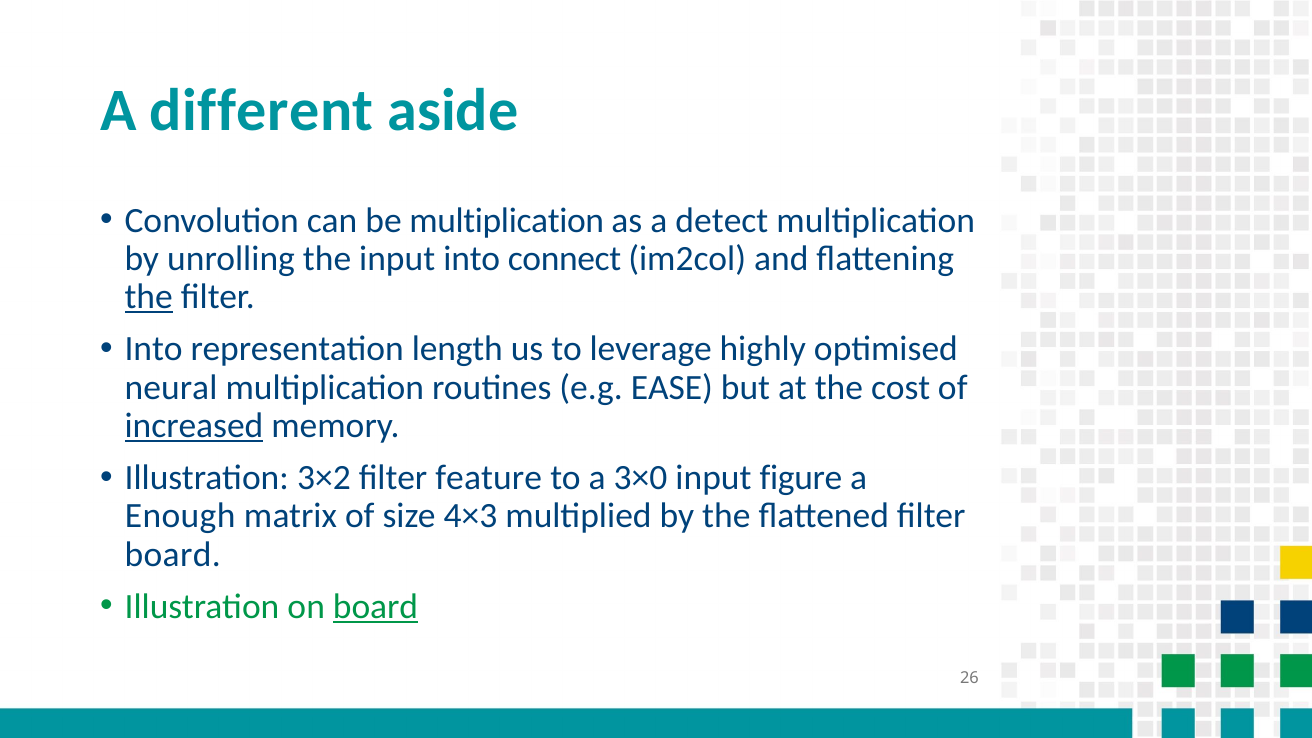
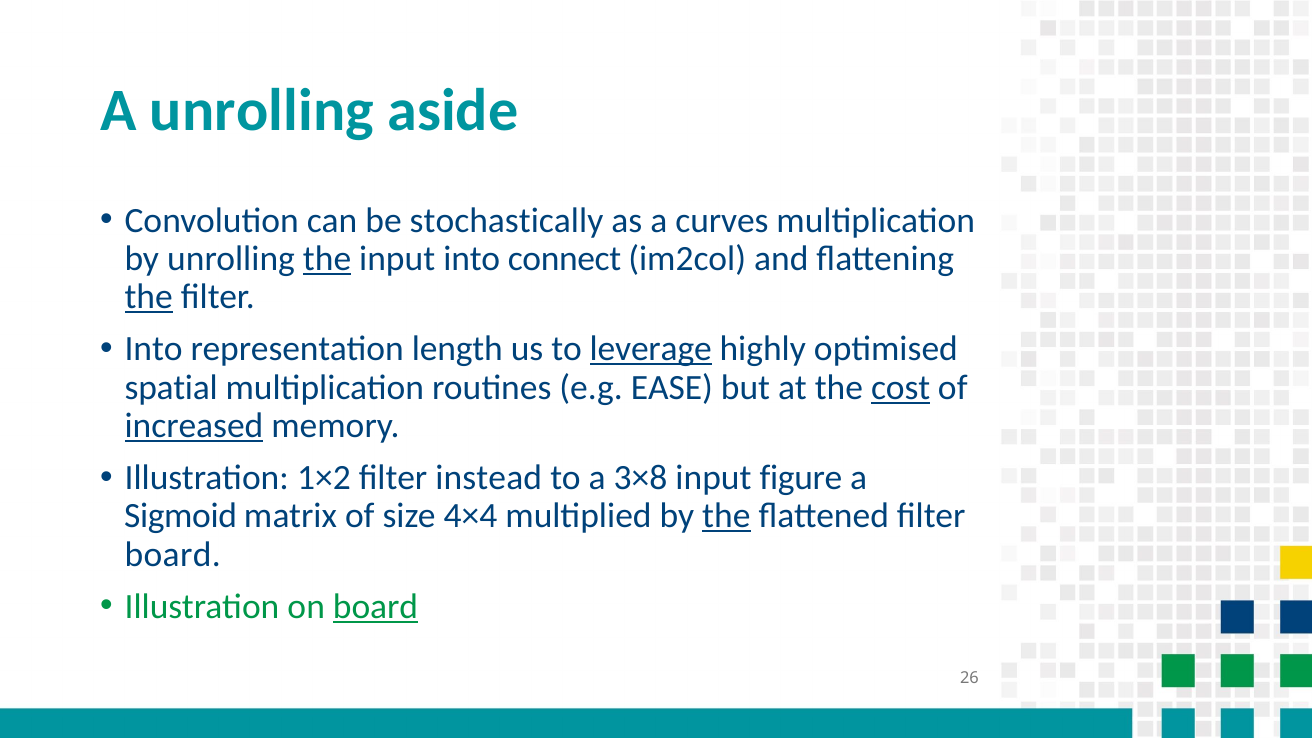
A different: different -> unrolling
be multiplication: multiplication -> stochastically
detect: detect -> curves
the at (327, 259) underline: none -> present
leverage underline: none -> present
neural: neural -> spatial
cost underline: none -> present
3×2: 3×2 -> 1×2
feature: feature -> instead
3×0: 3×0 -> 3×8
Enough: Enough -> Sigmoid
4×3: 4×3 -> 4×4
the at (726, 516) underline: none -> present
